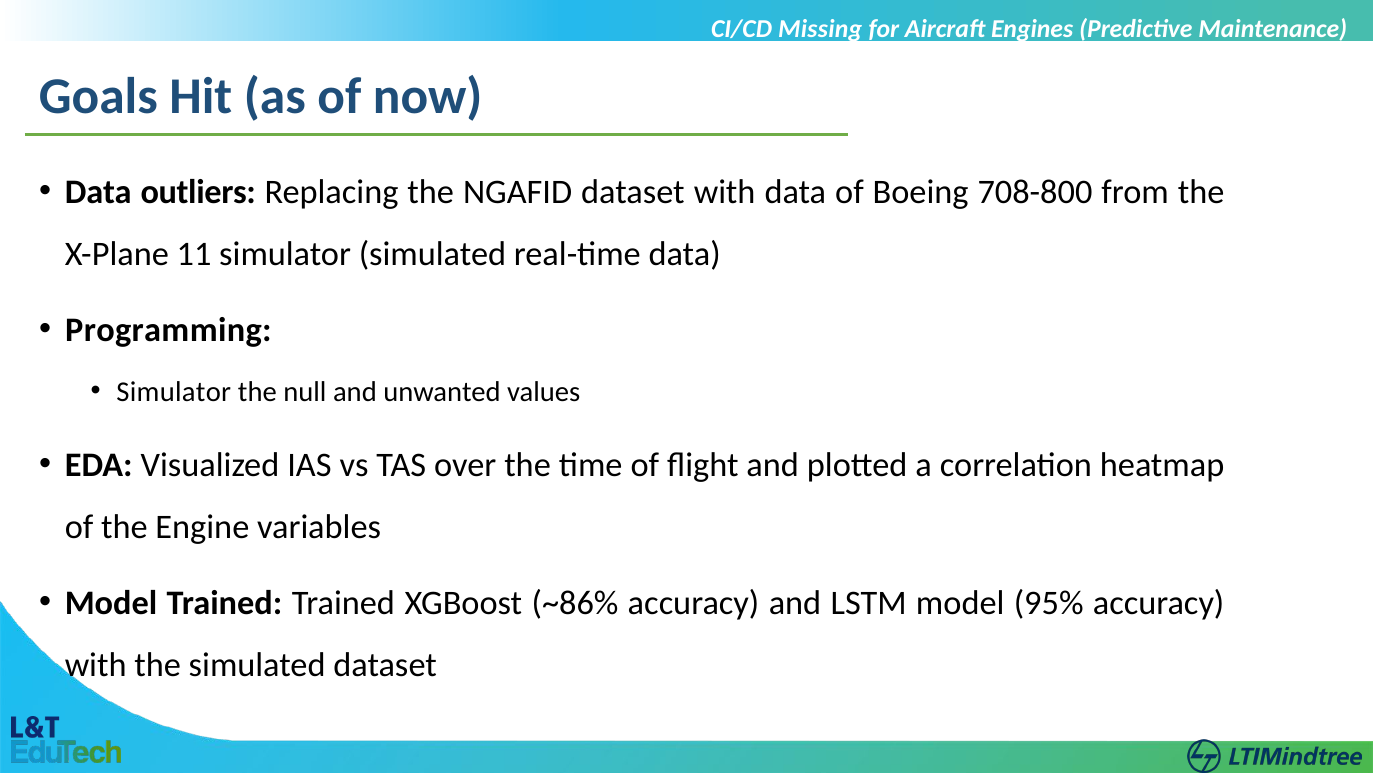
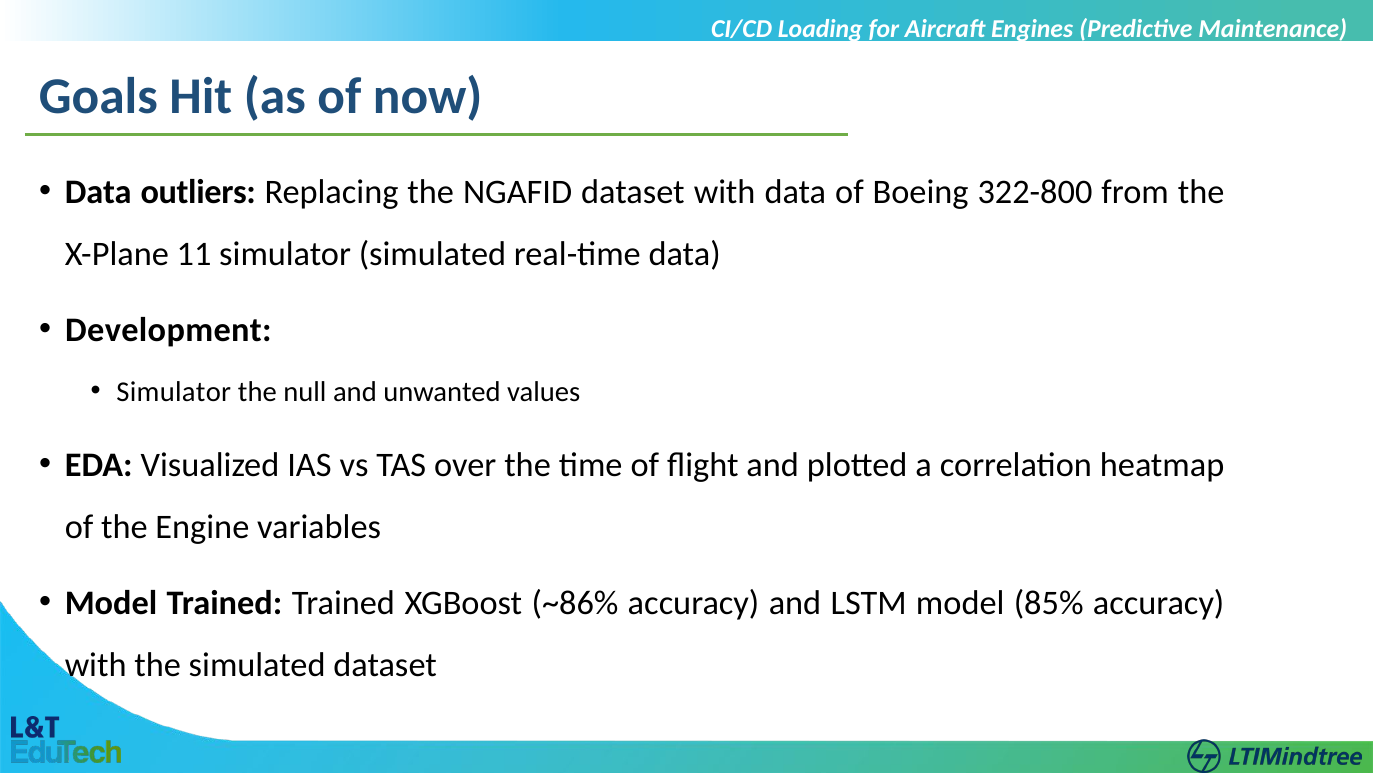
Missing: Missing -> Loading
708-800: 708-800 -> 322-800
Programming: Programming -> Development
95%: 95% -> 85%
